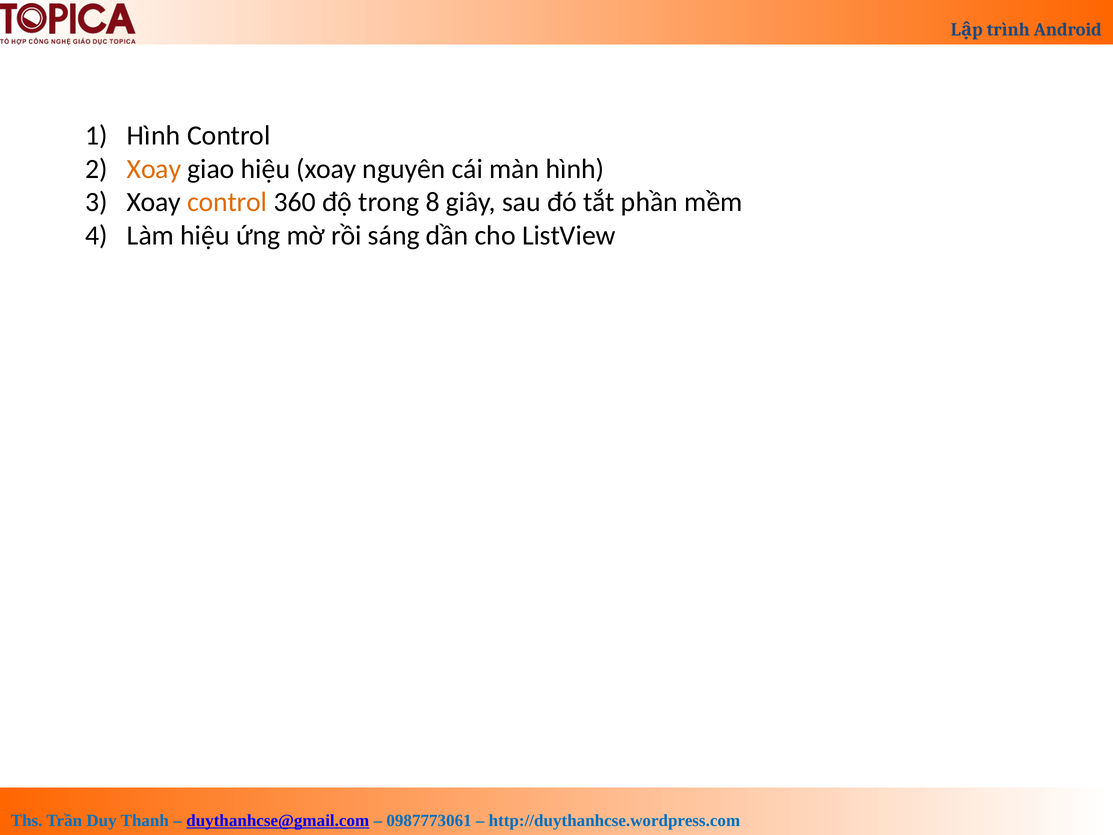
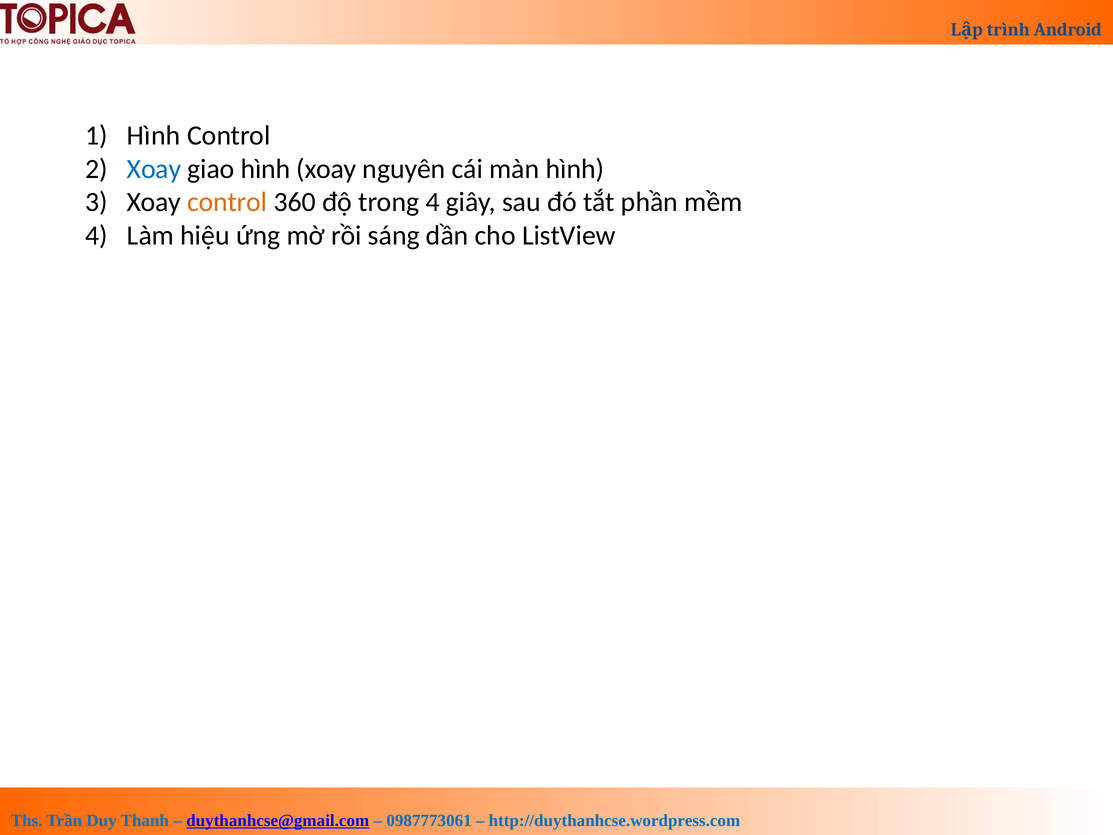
Xoay at (154, 169) colour: orange -> blue
giao hiệu: hiệu -> hình
trong 8: 8 -> 4
